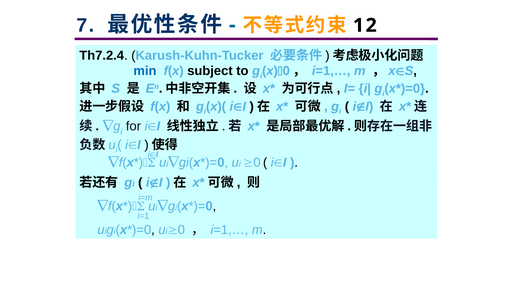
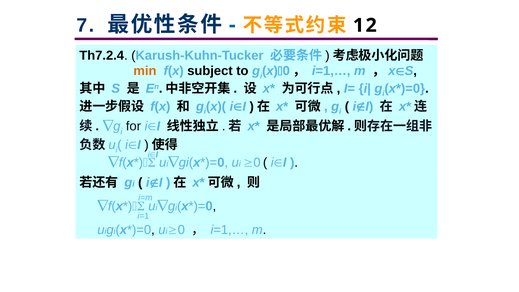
min colour: blue -> orange
